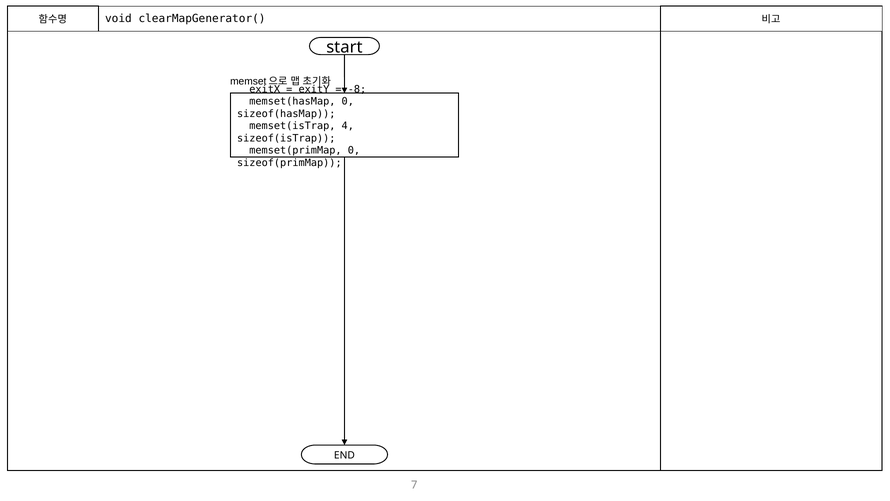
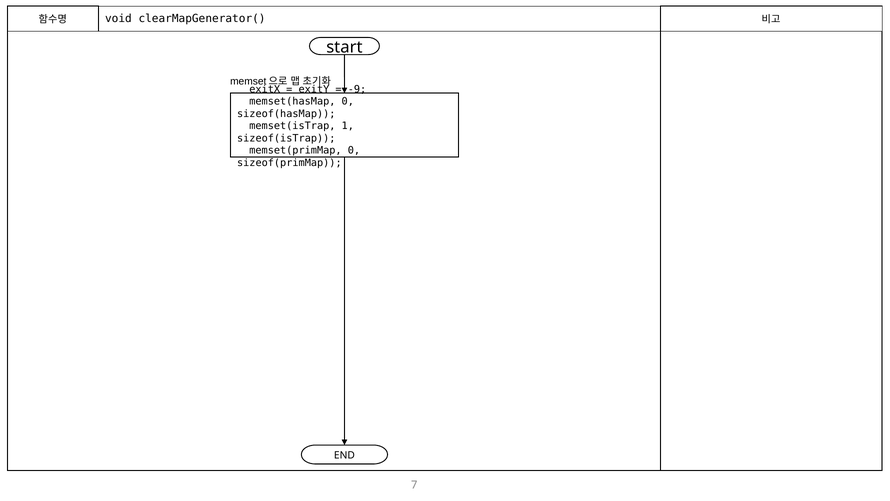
-8: -8 -> -9
4: 4 -> 1
